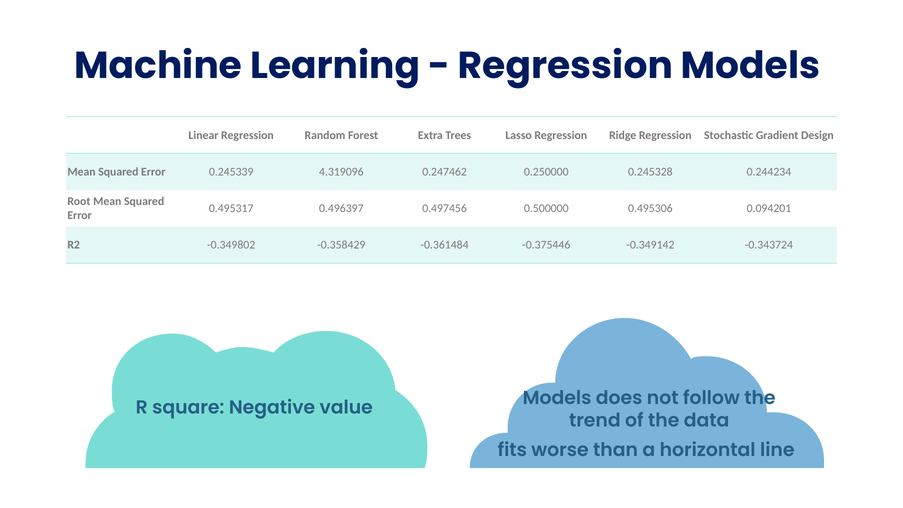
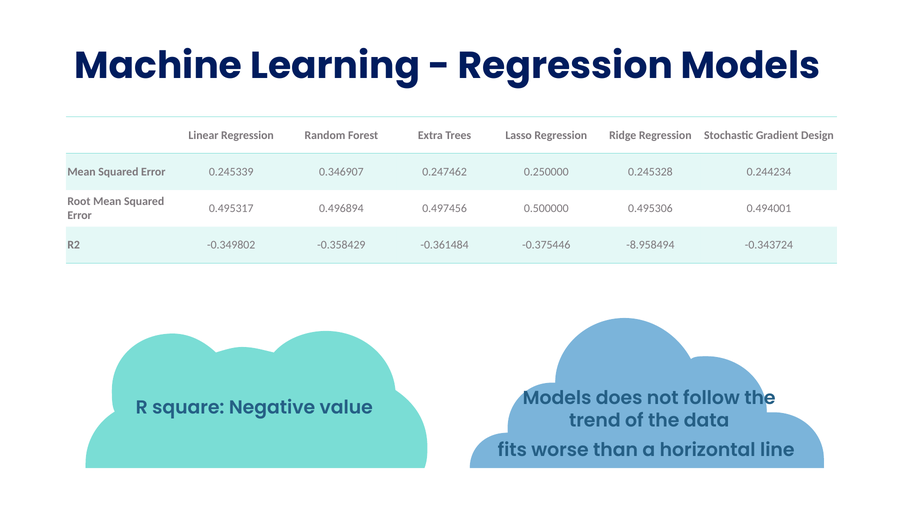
4.319096: 4.319096 -> 0.346907
0.496397: 0.496397 -> 0.496894
0.094201: 0.094201 -> 0.494001
-0.349142: -0.349142 -> -8.958494
